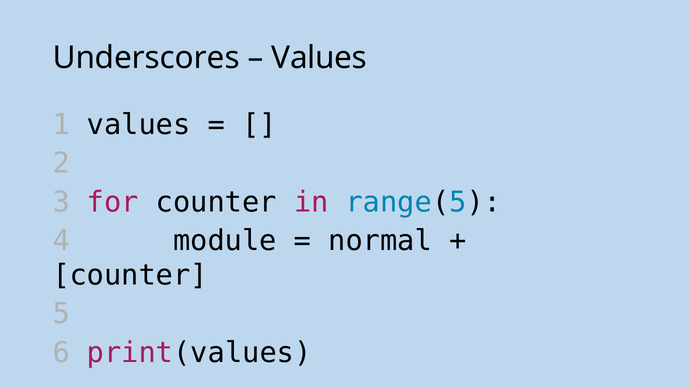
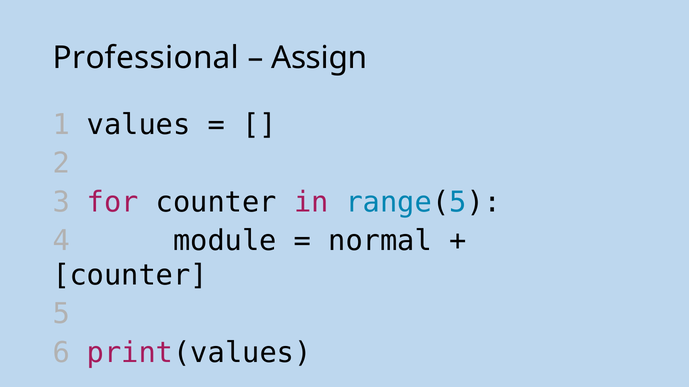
Underscores: Underscores -> Professional
Values at (319, 58): Values -> Assign
